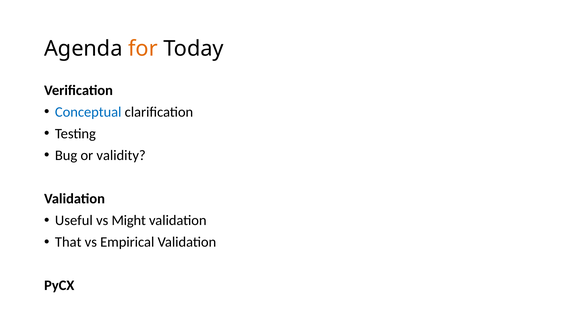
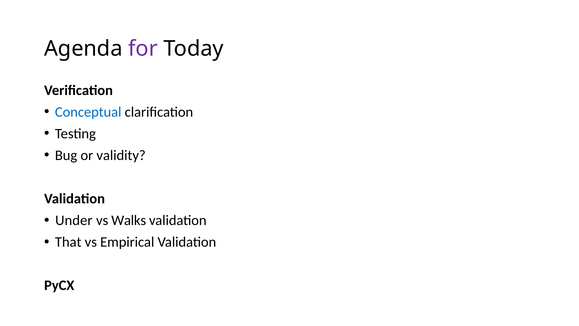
for colour: orange -> purple
Useful: Useful -> Under
Might: Might -> Walks
